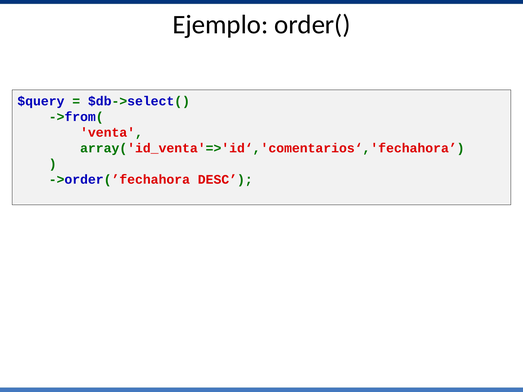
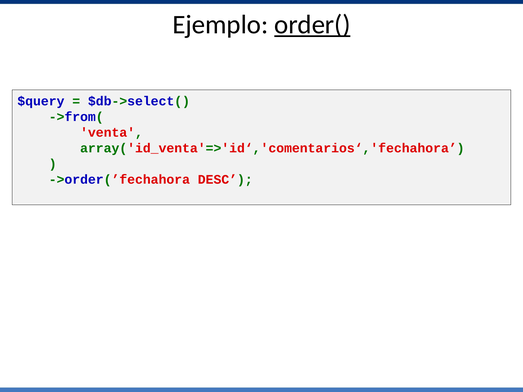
order( underline: none -> present
